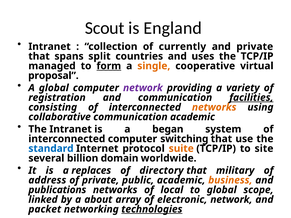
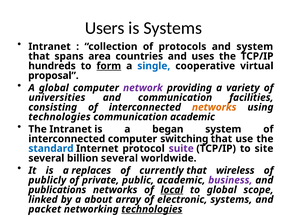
Scout: Scout -> Users
is England: England -> Systems
currently: currently -> protocols
and private: private -> system
split: split -> area
managed: managed -> hundreds
single colour: orange -> blue
registration: registration -> universities
facilities underline: present -> none
collaborative at (60, 117): collaborative -> technologies
suite colour: orange -> purple
billion domain: domain -> several
directory: directory -> currently
military: military -> wireless
address: address -> publicly
business colour: orange -> purple
local underline: none -> present
electronic network: network -> systems
